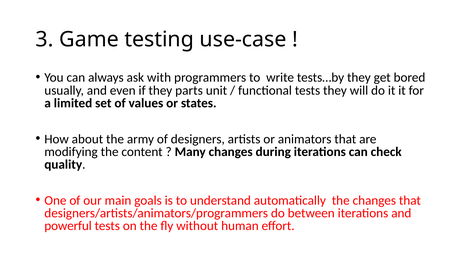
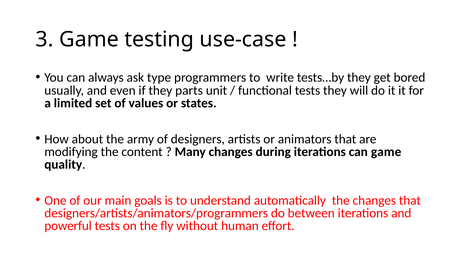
with: with -> type
can check: check -> game
